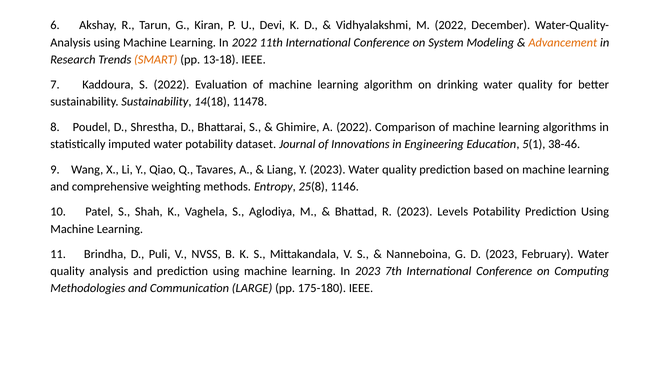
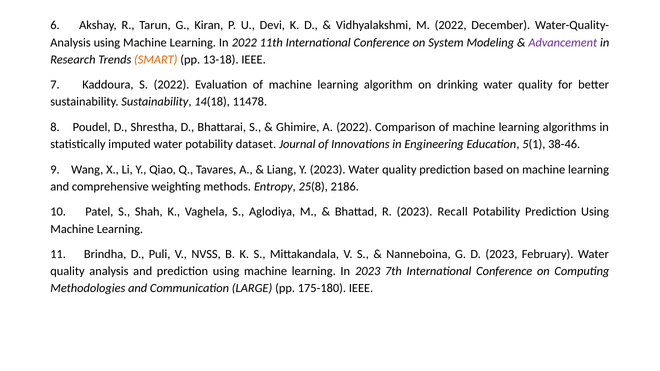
Advancement colour: orange -> purple
1146: 1146 -> 2186
Levels: Levels -> Recall
